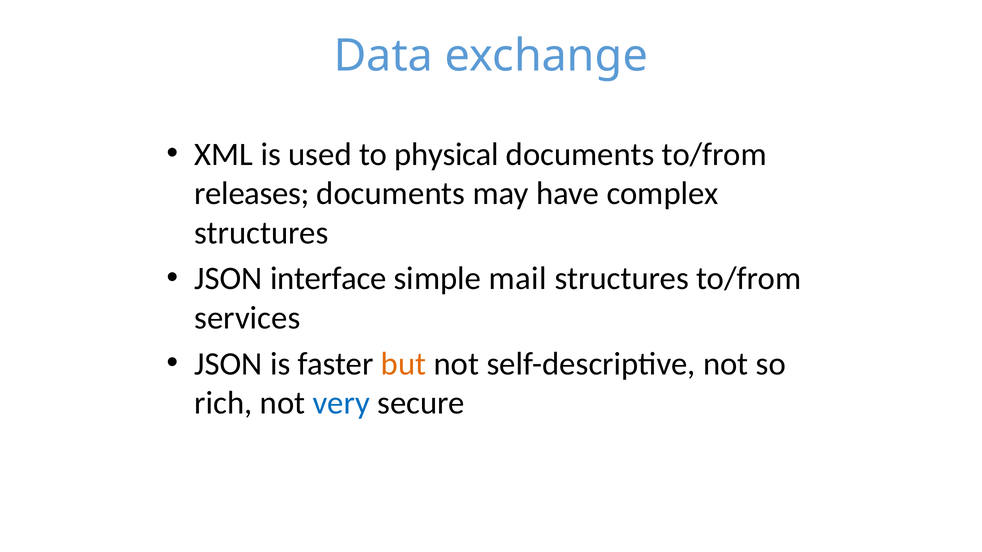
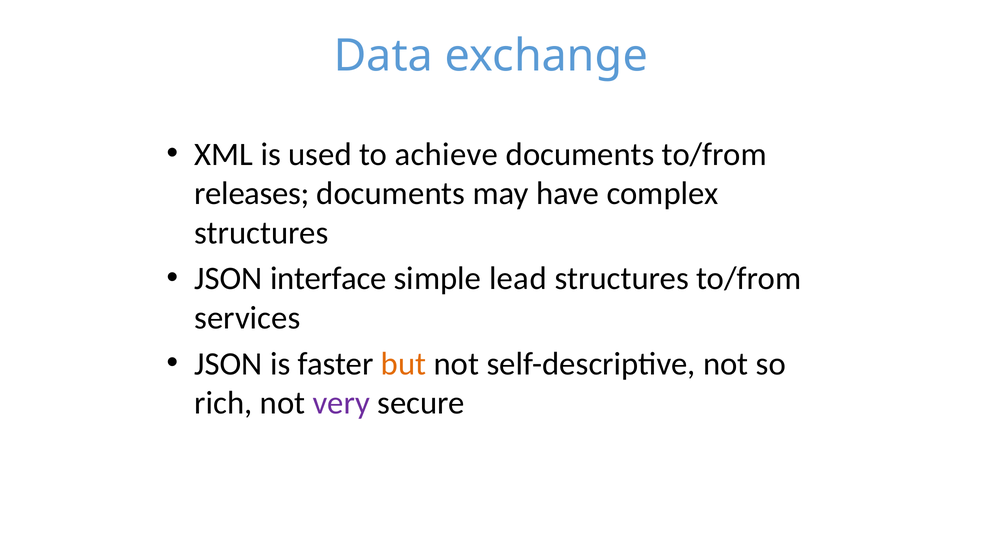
physical: physical -> achieve
mail: mail -> lead
very colour: blue -> purple
